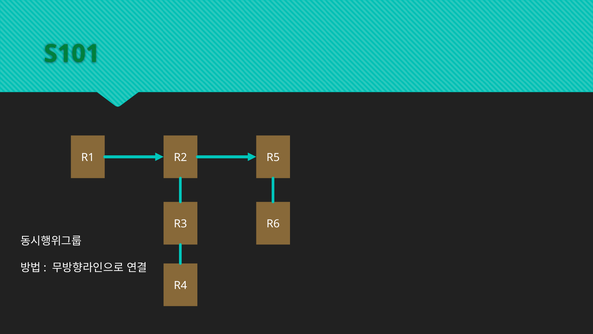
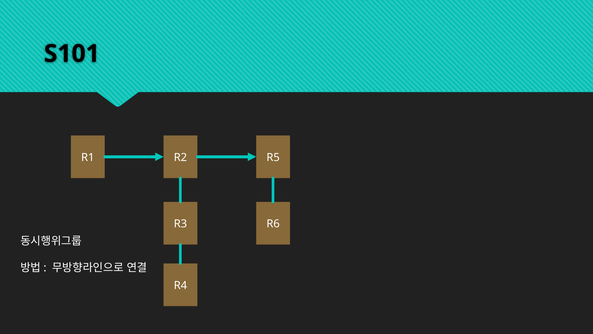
S101 colour: green -> black
